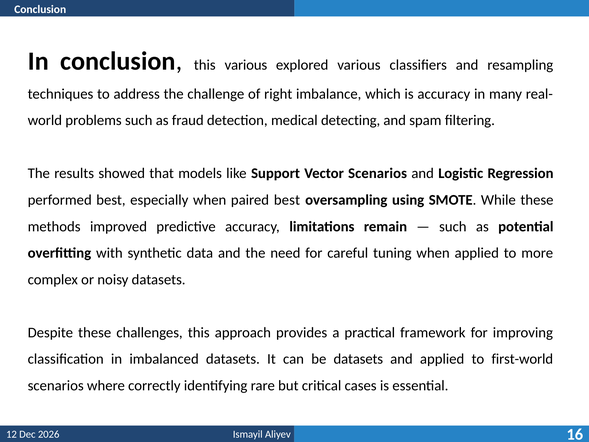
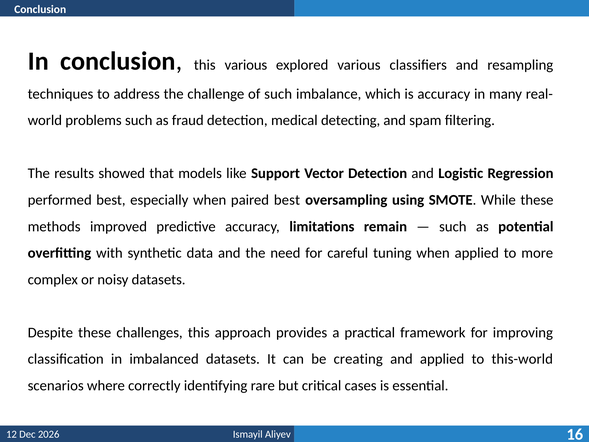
of right: right -> such
Vector Scenarios: Scenarios -> Detection
be datasets: datasets -> creating
first-world: first-world -> this-world
